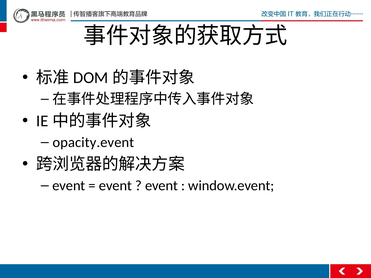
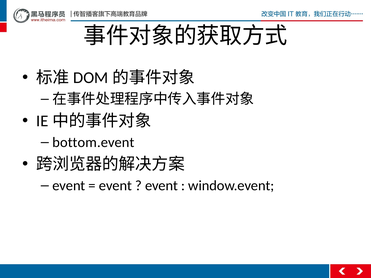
opacity.event: opacity.event -> bottom.event
